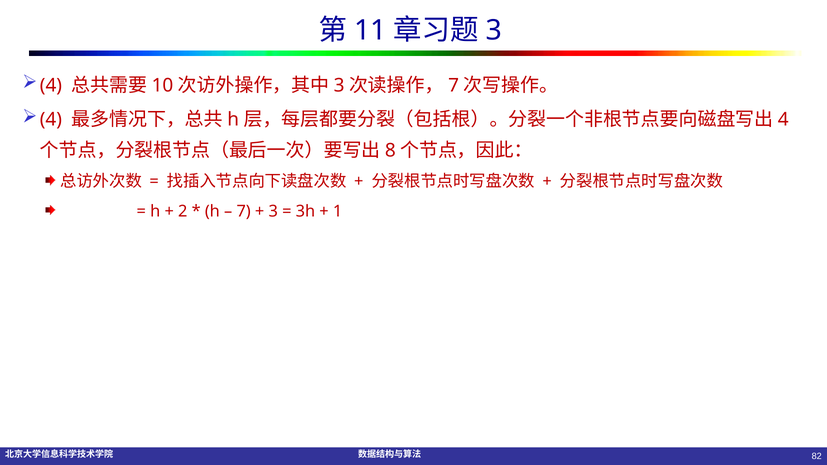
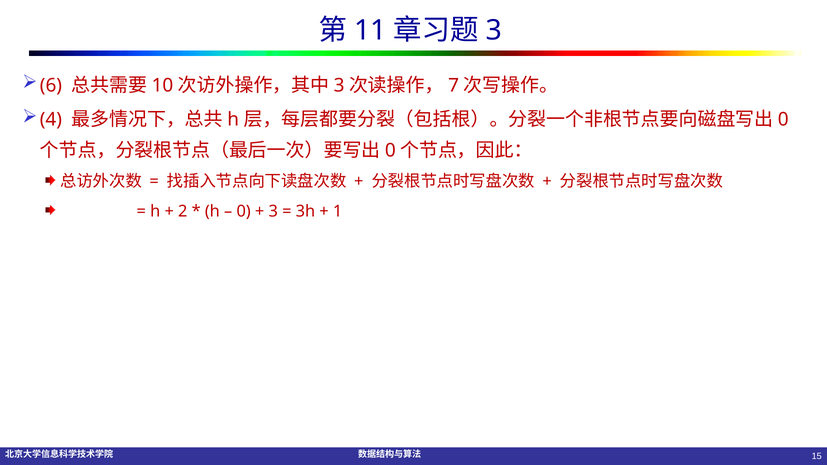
4 at (51, 85): 4 -> 6
4 at (783, 120): 4 -> 0
8 at (390, 150): 8 -> 0
7 at (244, 211): 7 -> 0
82: 82 -> 15
